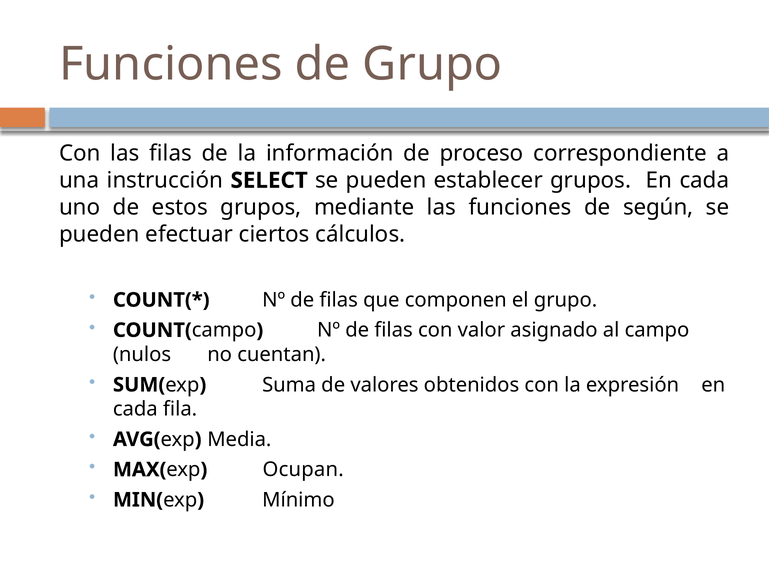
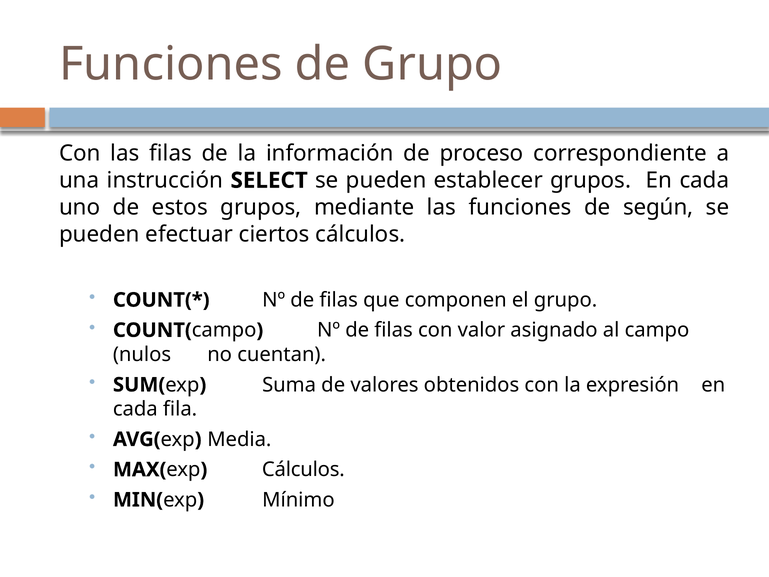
Ocupan at (303, 469): Ocupan -> Cálculos
